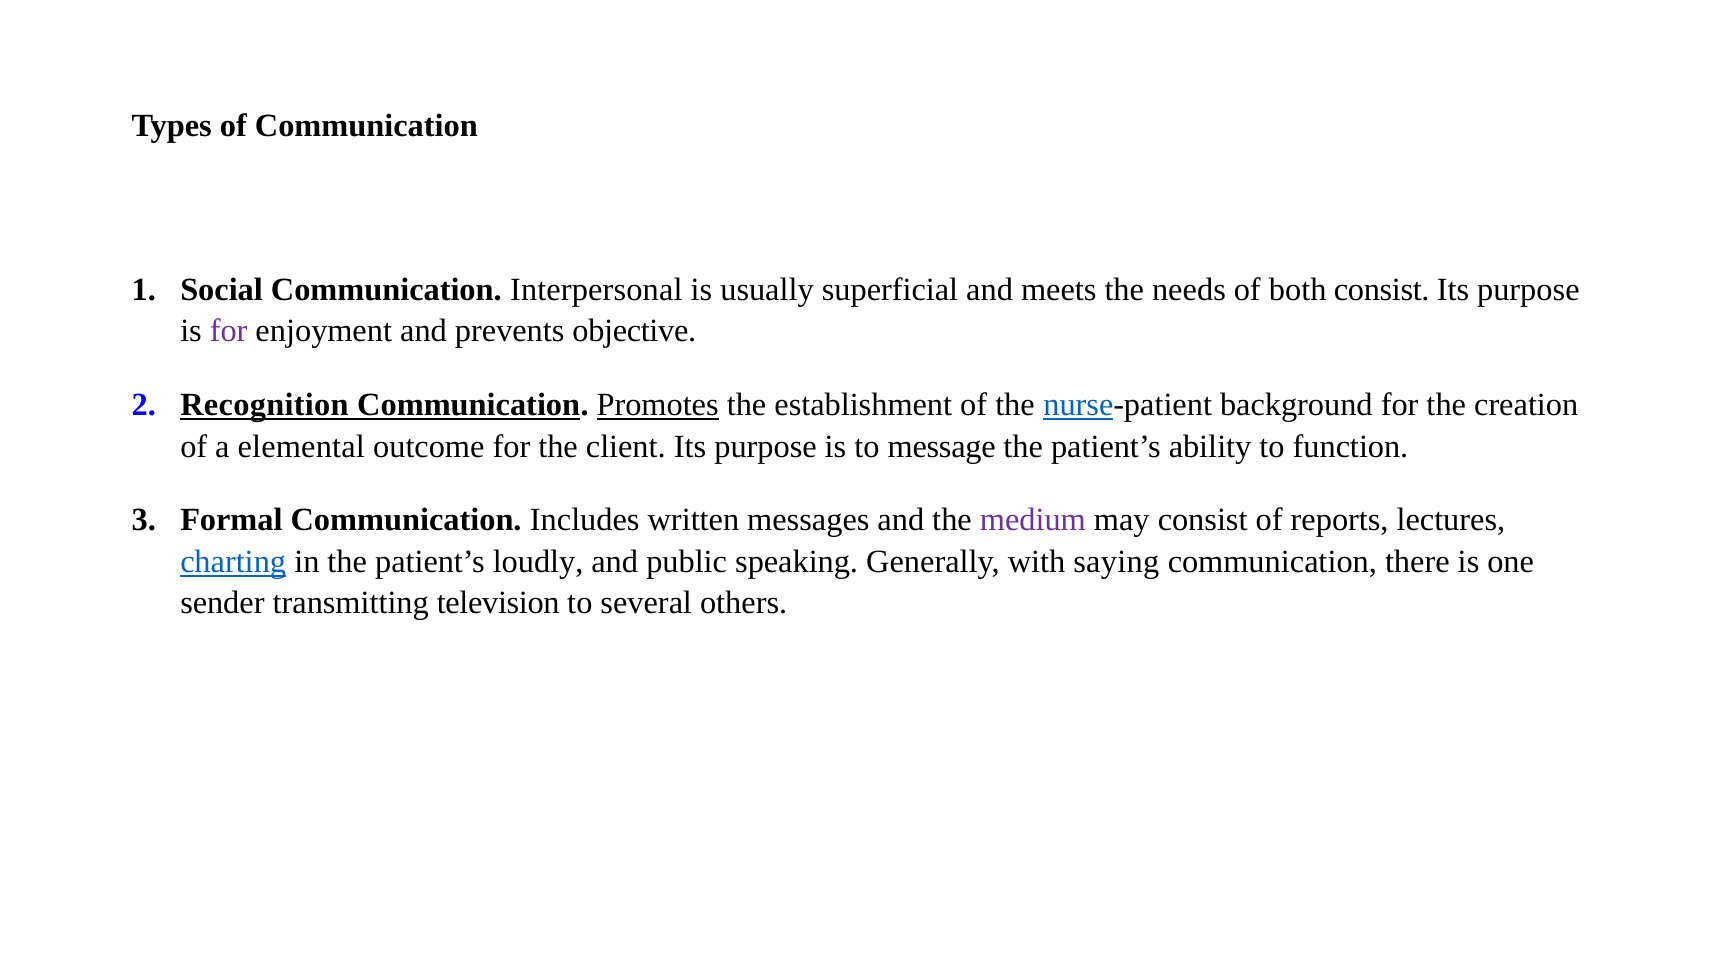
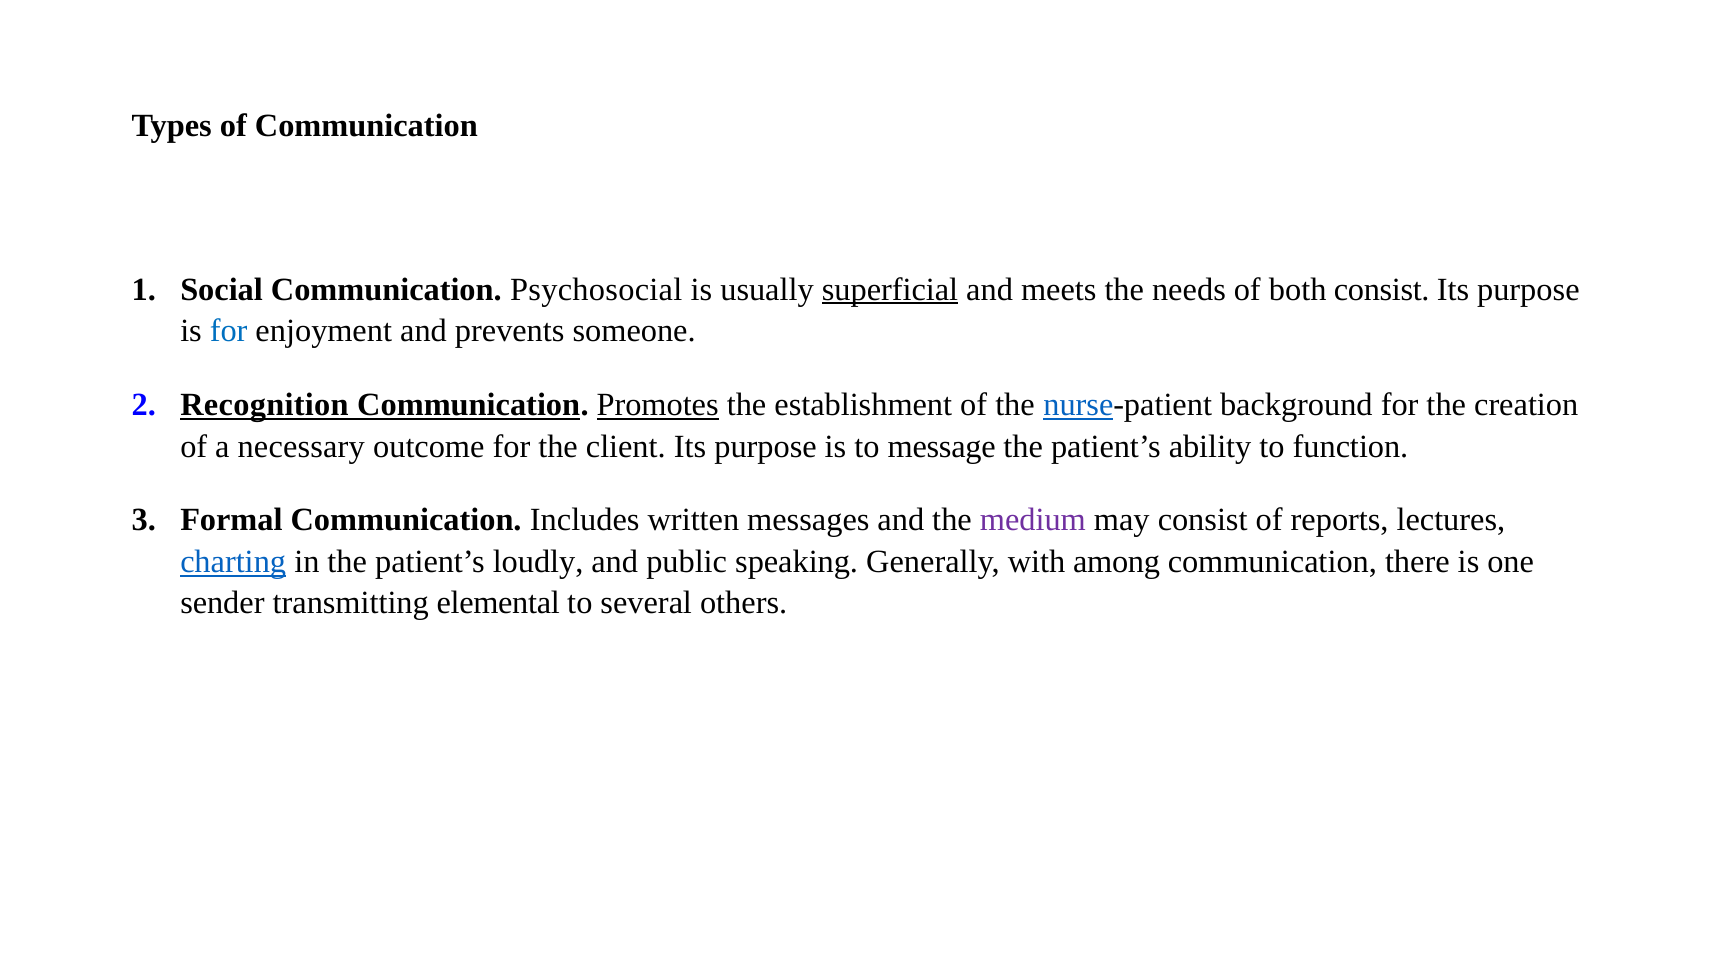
Interpersonal: Interpersonal -> Psychosocial
superficial underline: none -> present
for at (229, 331) colour: purple -> blue
objective: objective -> someone
elemental: elemental -> necessary
saying: saying -> among
television: television -> elemental
